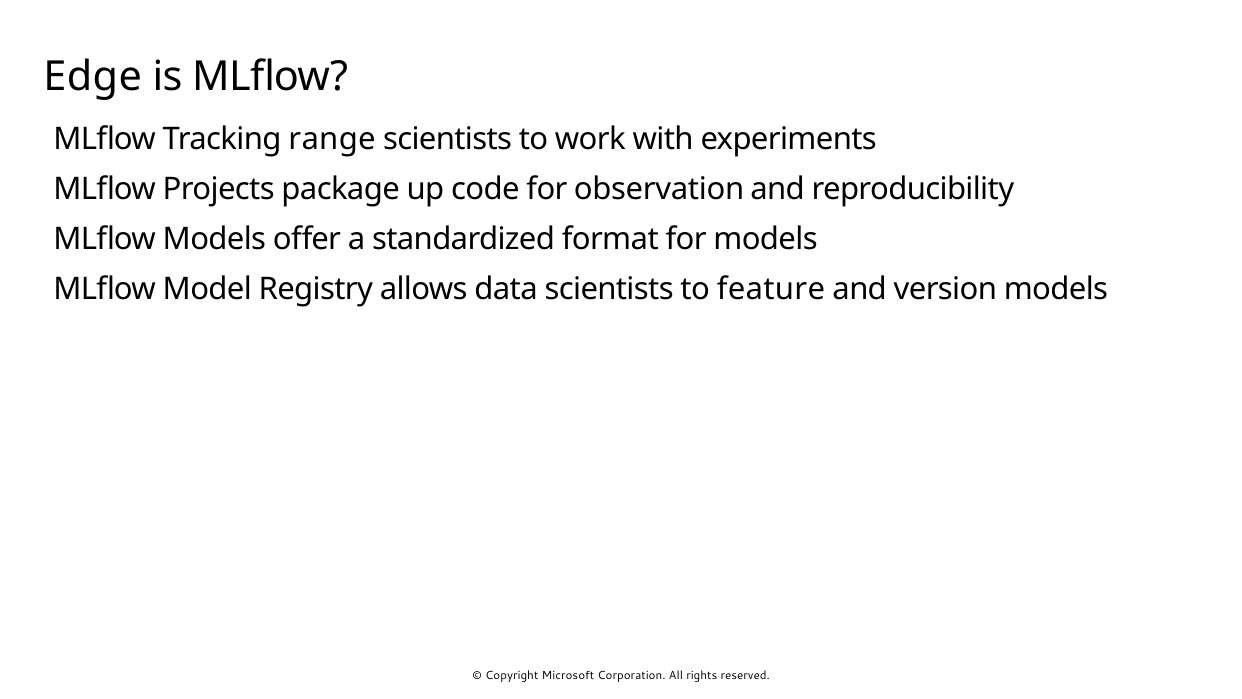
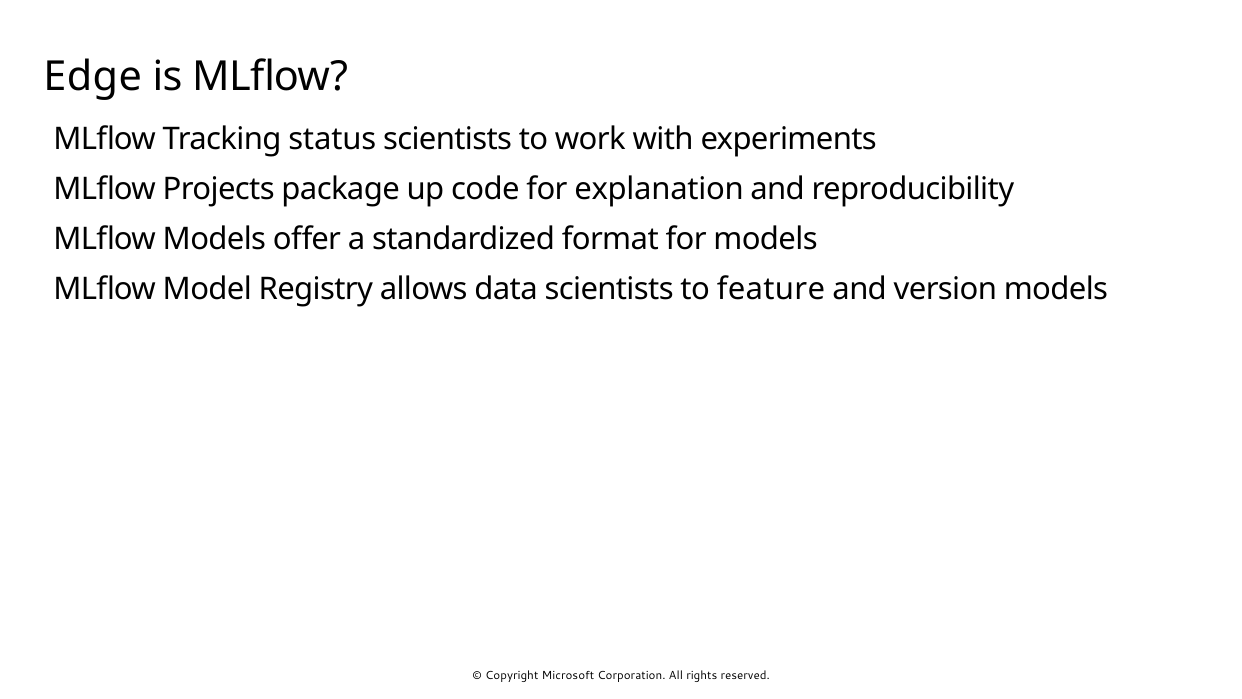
range: range -> status
observation: observation -> explanation
